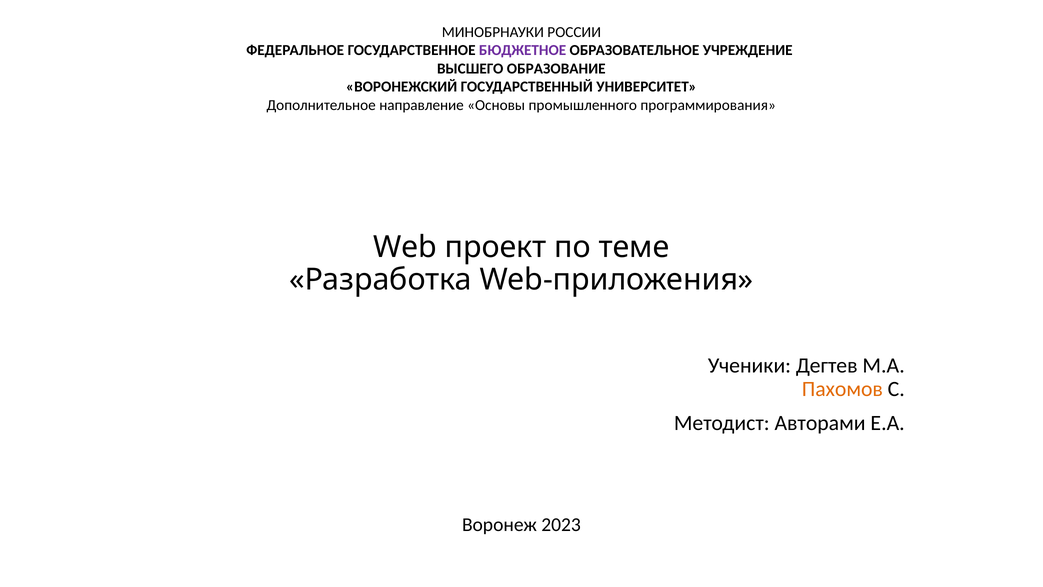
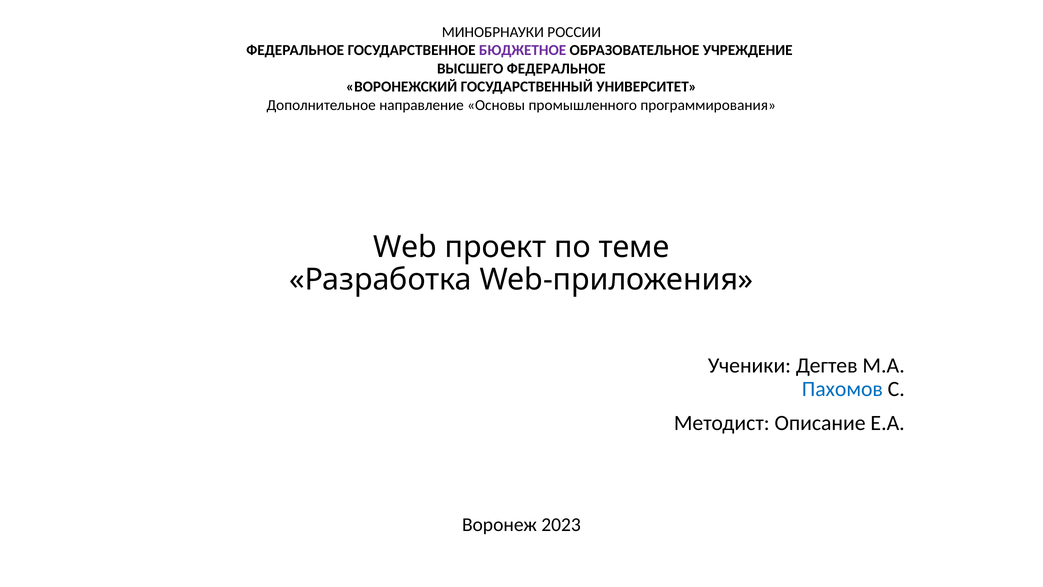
ВЫСШЕГО ОБРАЗОВАНИЕ: ОБРАЗОВАНИЕ -> ФЕДЕРАЛЬНОЕ
Пахомов colour: orange -> blue
Авторами: Авторами -> Описание
